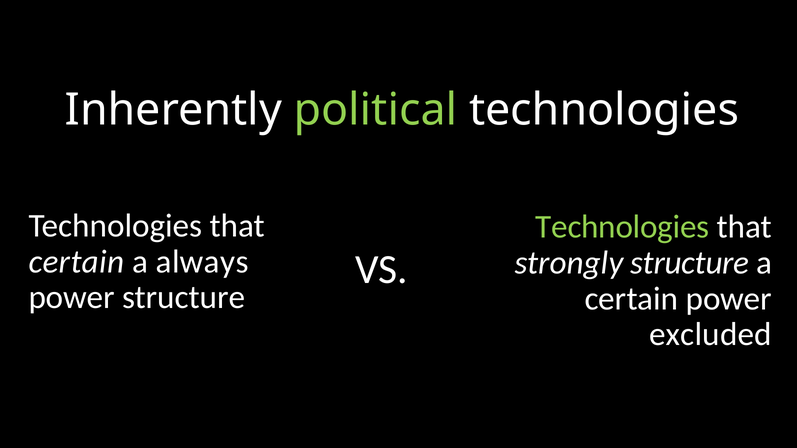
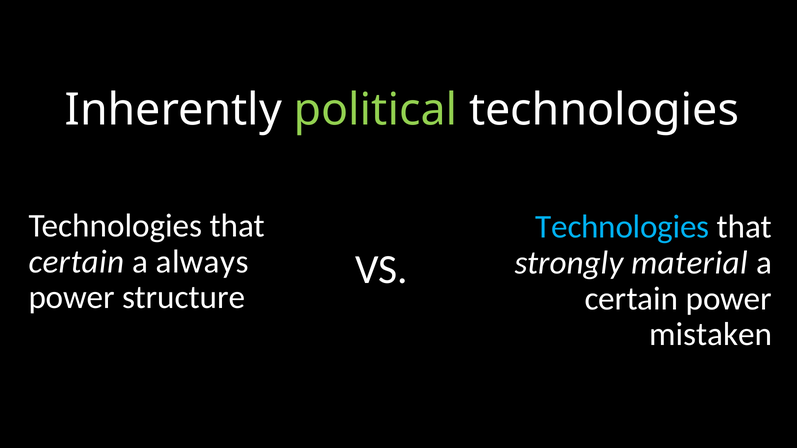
Technologies at (622, 227) colour: light green -> light blue
strongly structure: structure -> material
excluded: excluded -> mistaken
